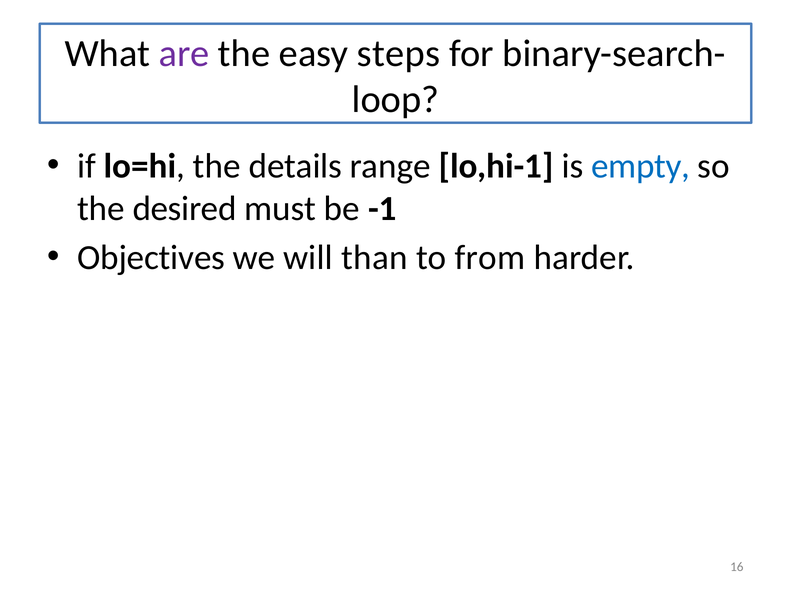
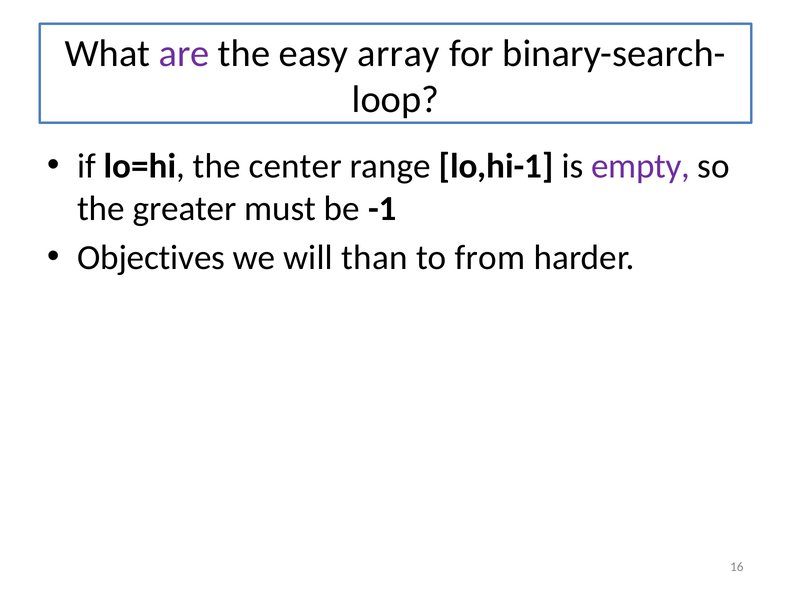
steps: steps -> array
details: details -> center
empty colour: blue -> purple
desired: desired -> greater
